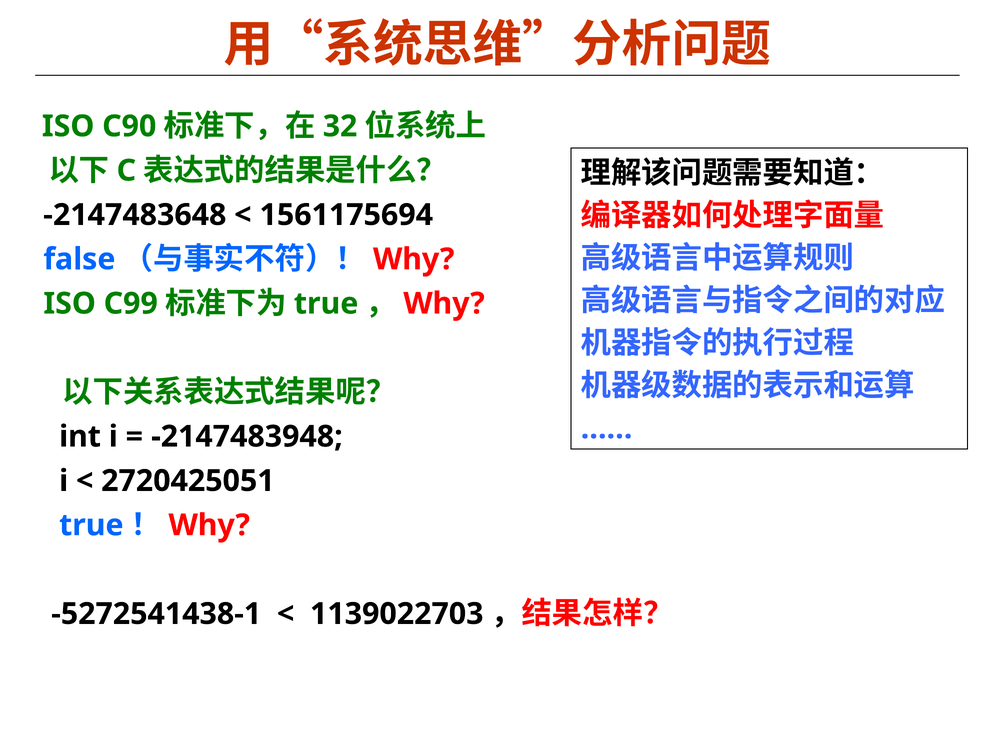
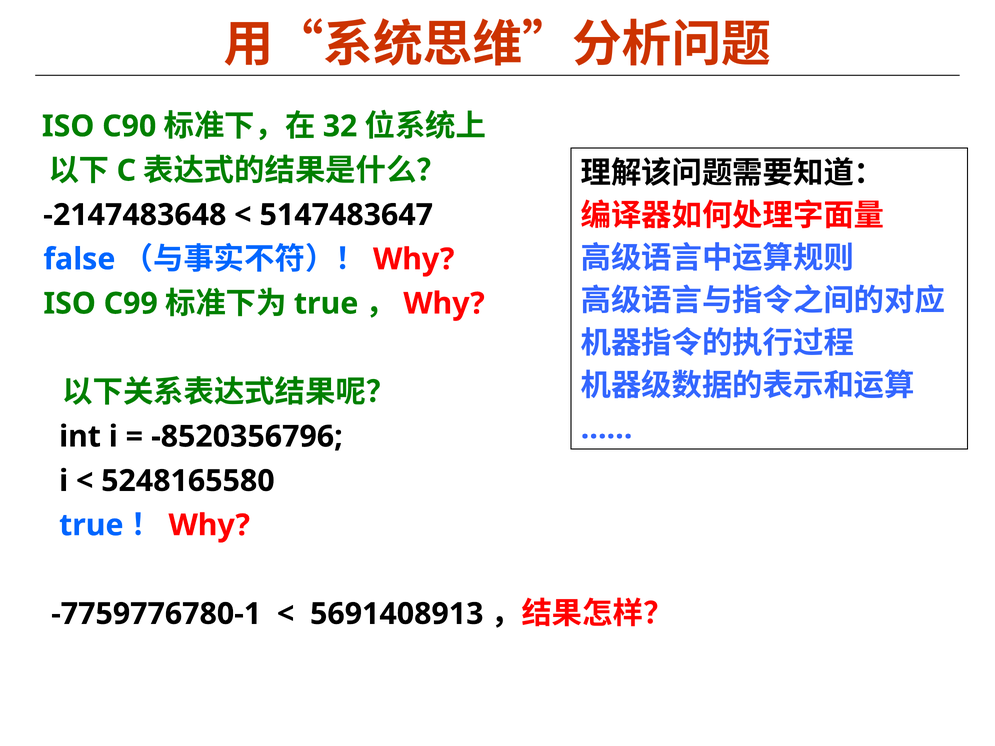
1561175694: 1561175694 -> 5147483647
-2147483948: -2147483948 -> -8520356796
2720425051: 2720425051 -> 5248165580
-5272541438-1: -5272541438-1 -> -7759776780-1
1139022703: 1139022703 -> 5691408913
